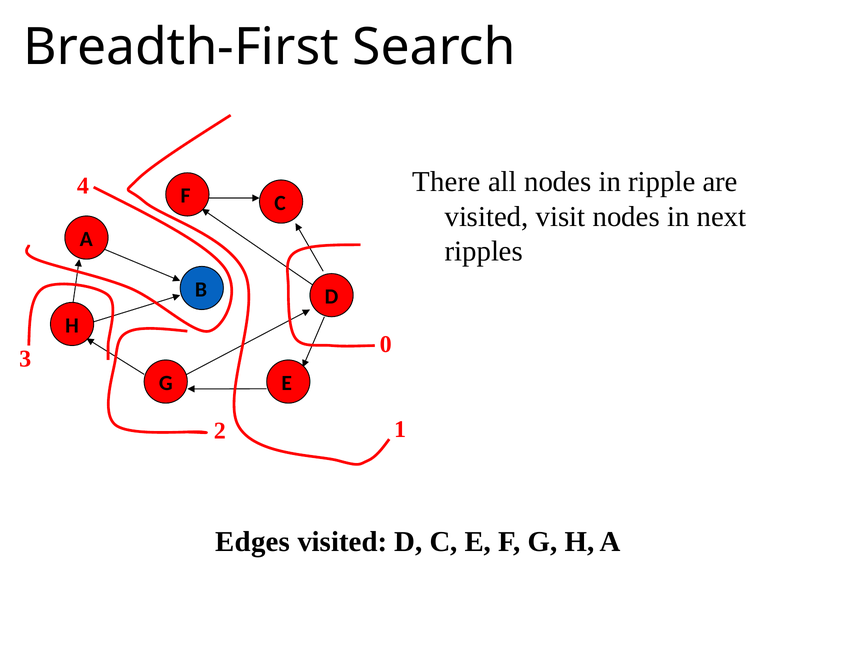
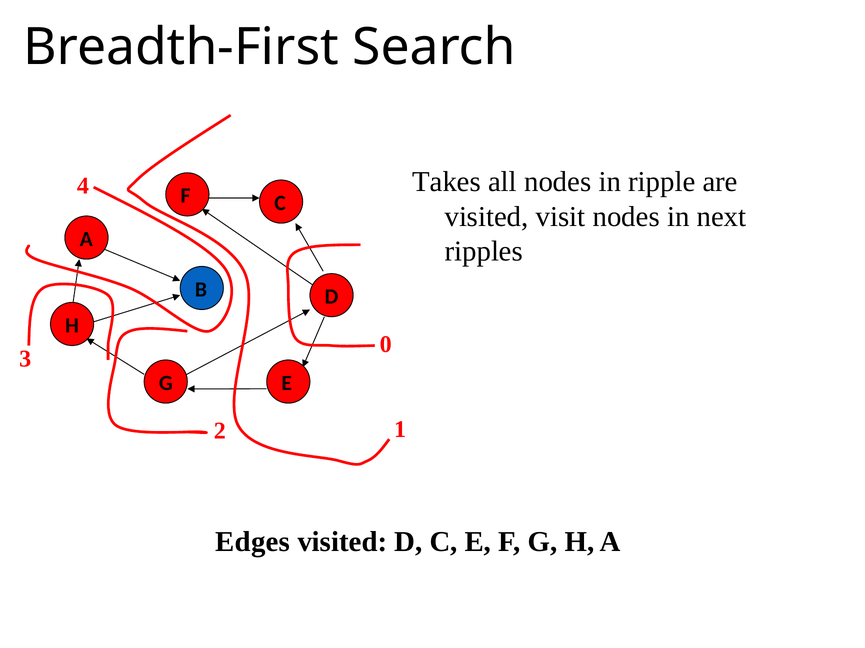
There: There -> Takes
